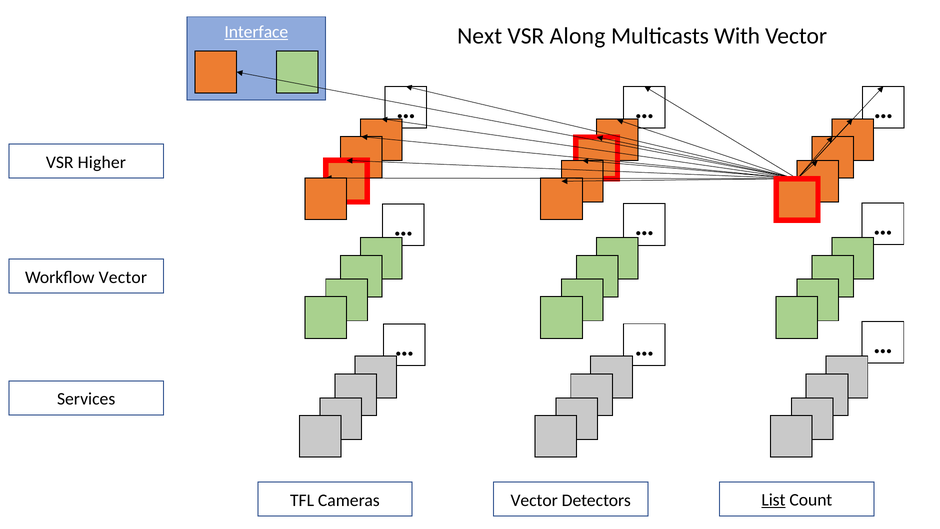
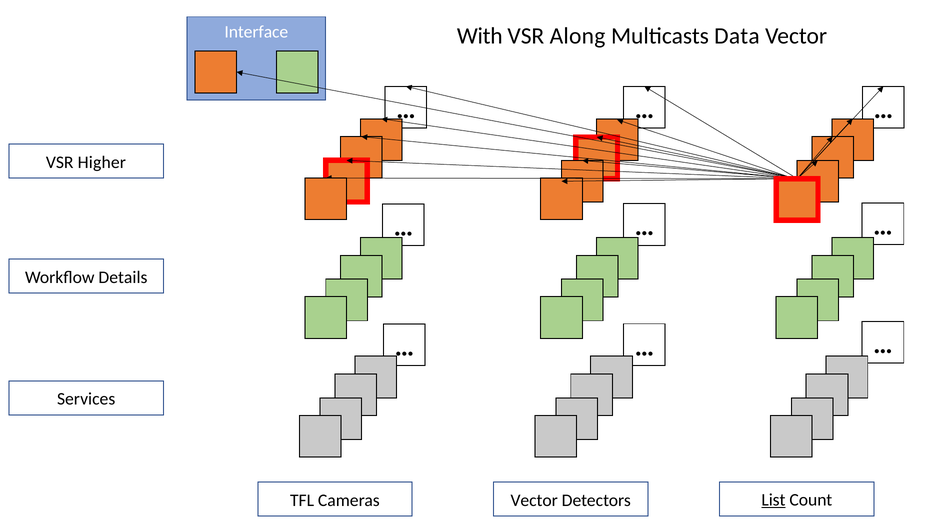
Interface underline: present -> none
Next: Next -> With
With: With -> Data
Workflow Vector: Vector -> Details
